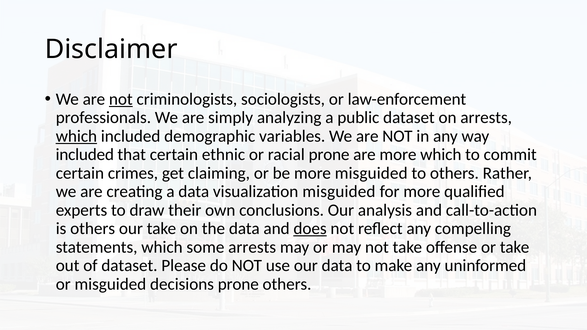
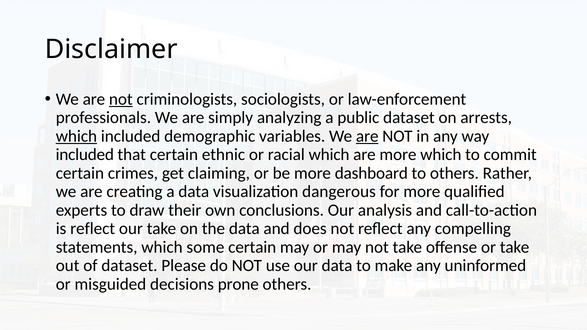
are at (367, 136) underline: none -> present
racial prone: prone -> which
more misguided: misguided -> dashboard
visualization misguided: misguided -> dangerous
is others: others -> reflect
does underline: present -> none
some arrests: arrests -> certain
